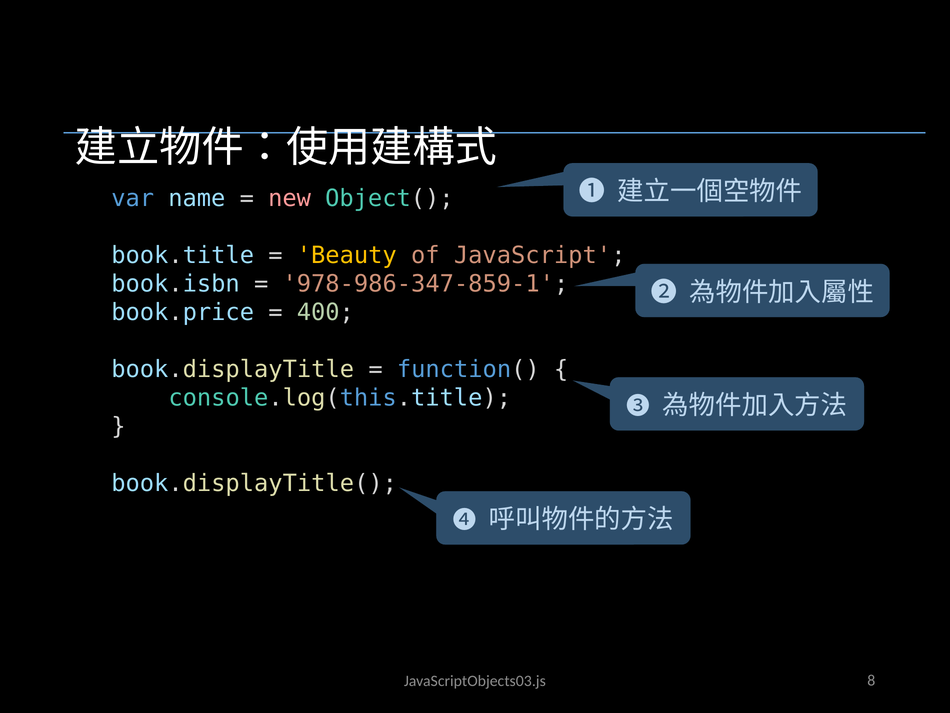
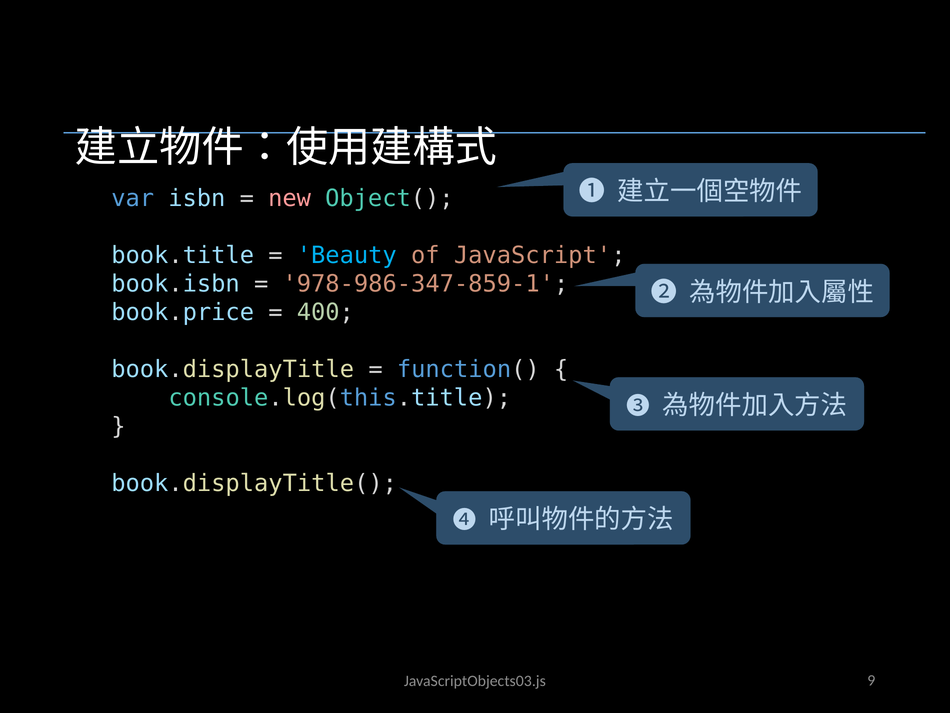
name: name -> isbn
Beauty colour: yellow -> light blue
8: 8 -> 9
